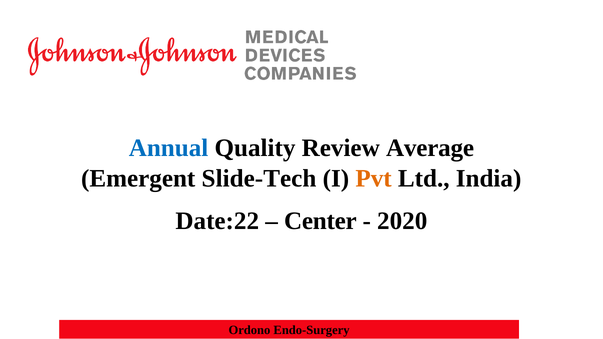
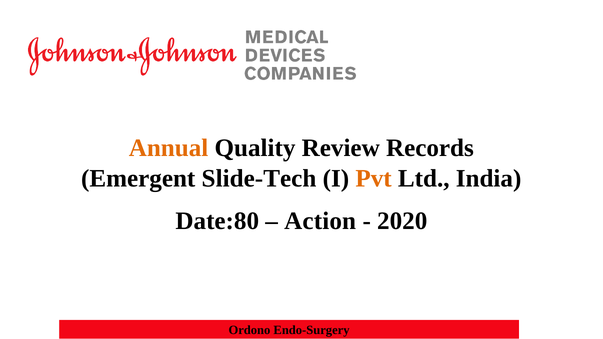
Annual colour: blue -> orange
Average: Average -> Records
Date:22: Date:22 -> Date:80
Center: Center -> Action
